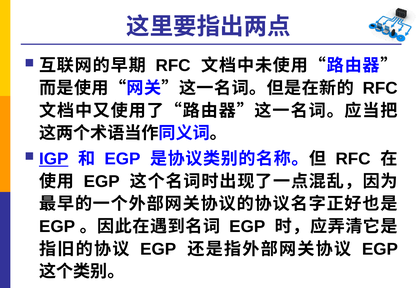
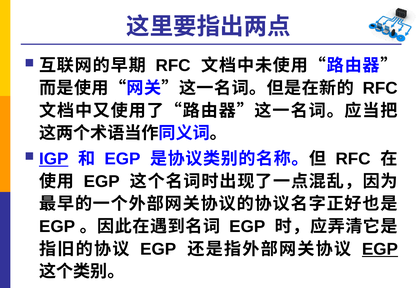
EGP at (380, 249) underline: none -> present
